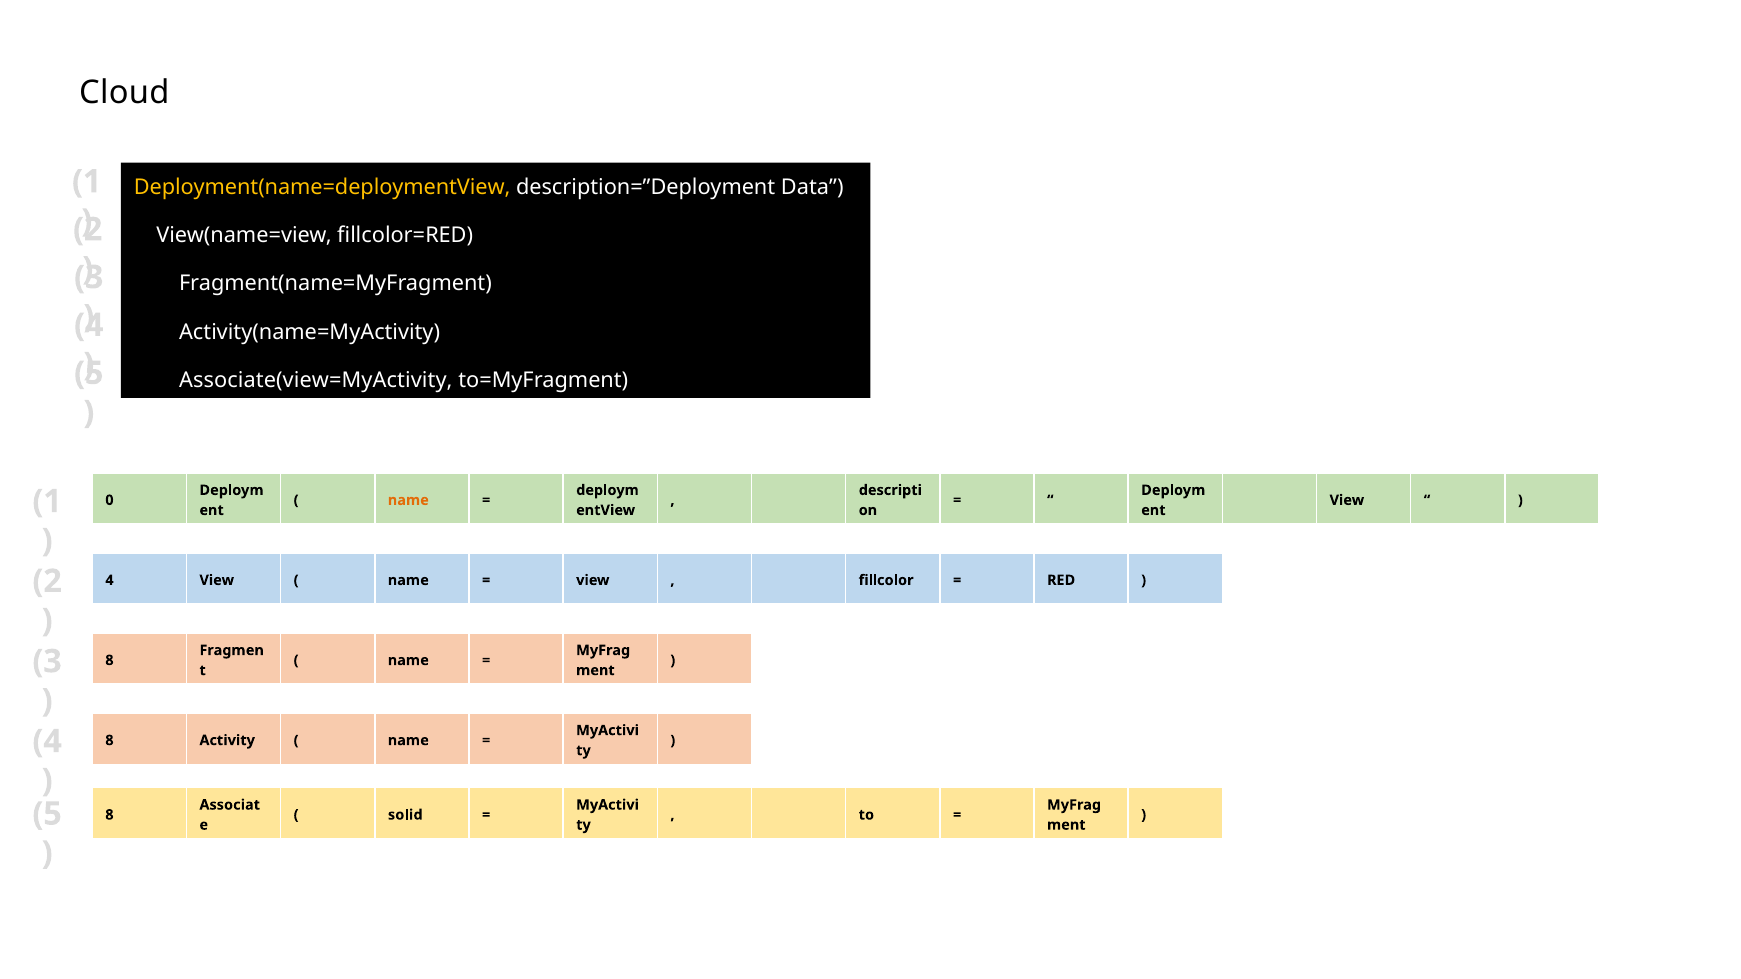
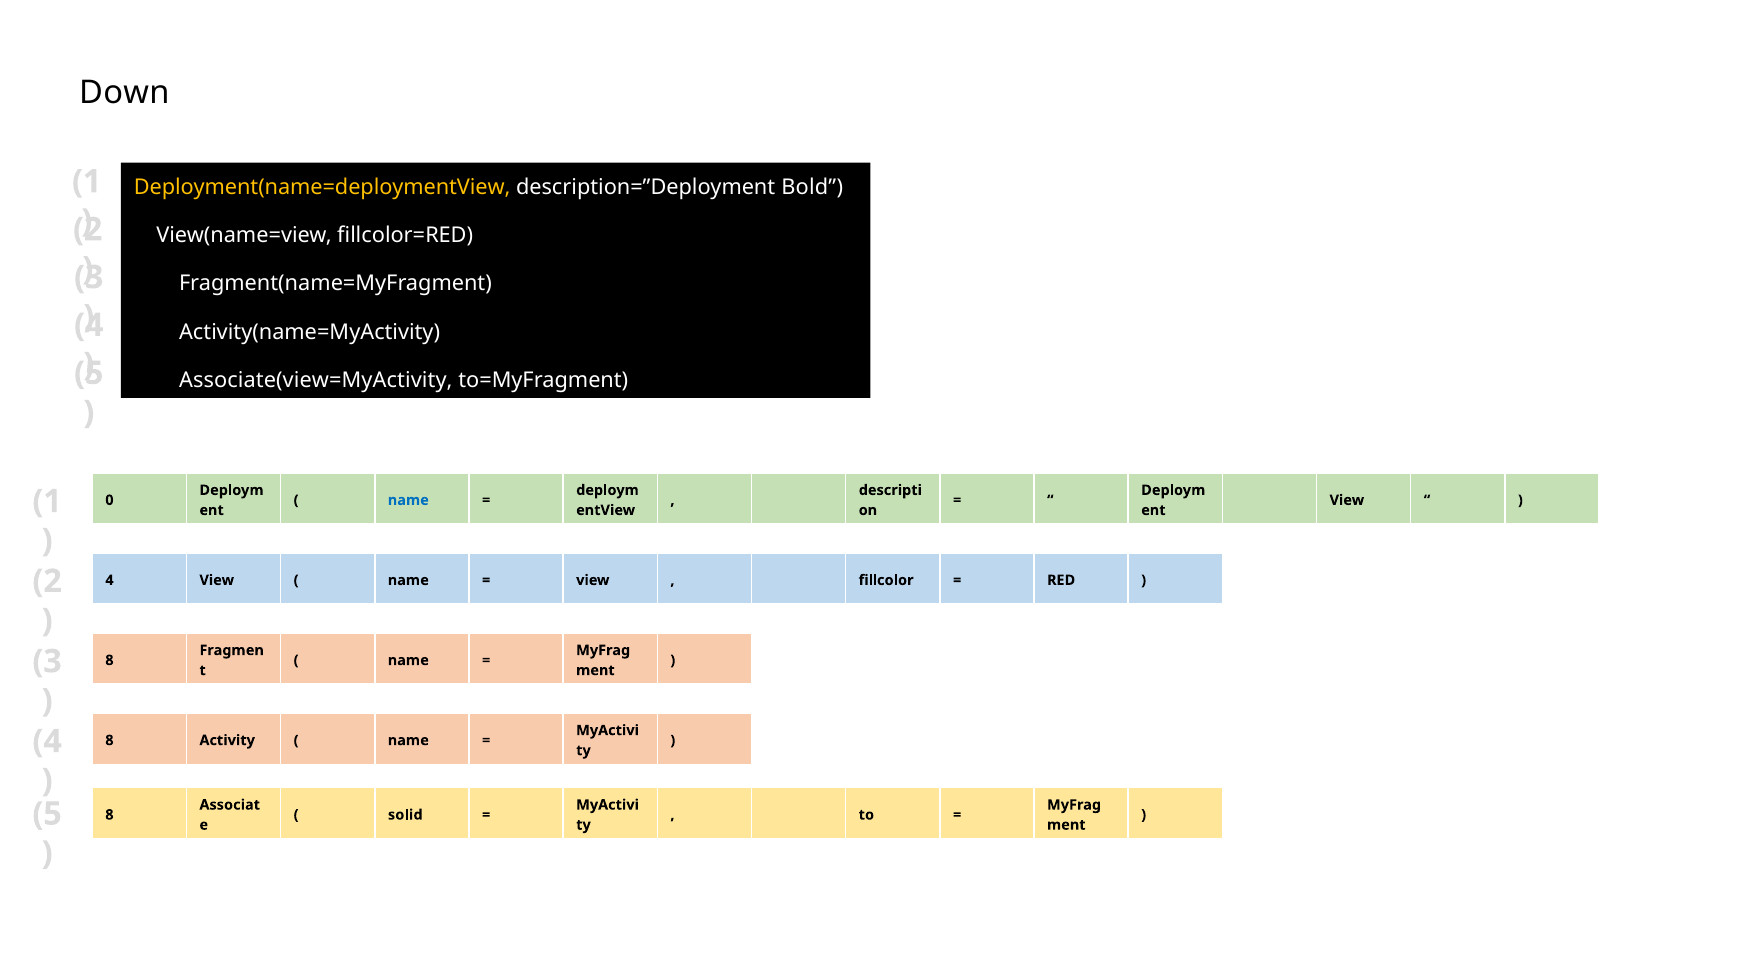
Cloud: Cloud -> Down
Data: Data -> Bold
name at (408, 500) colour: orange -> blue
